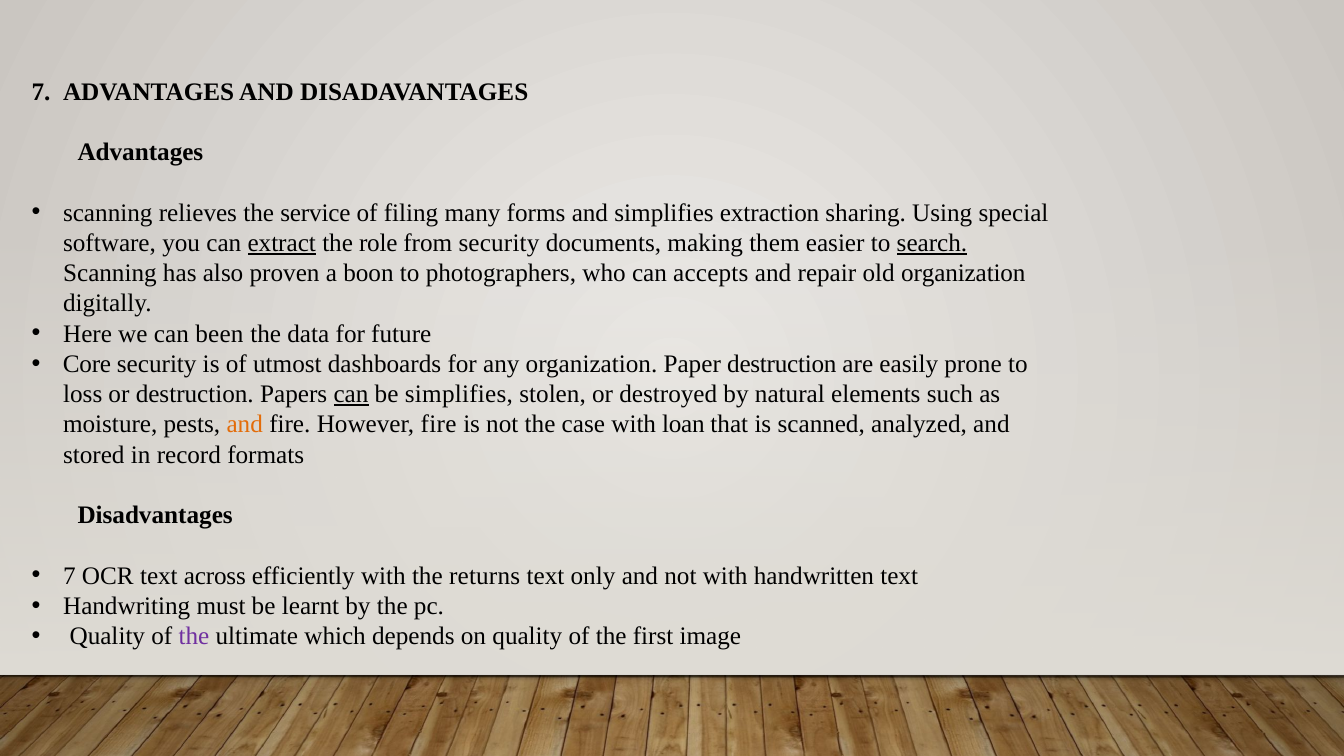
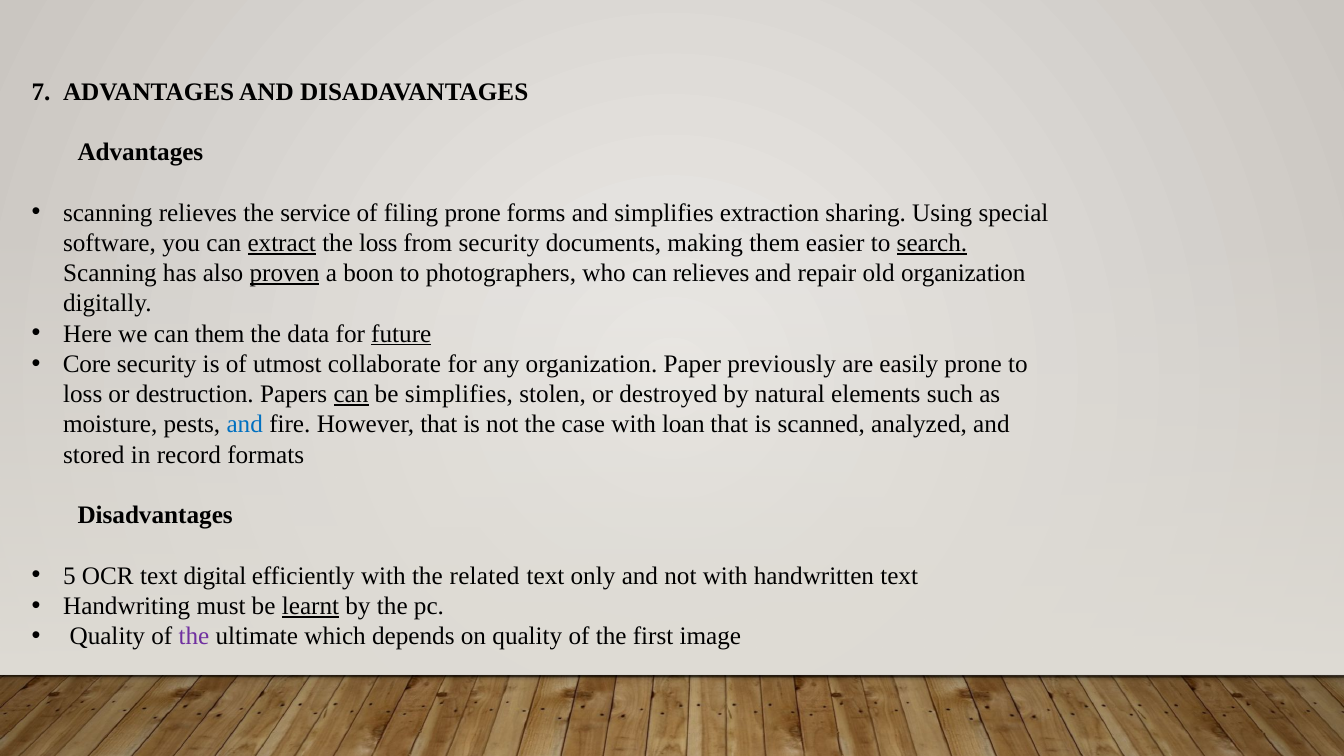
filing many: many -> prone
the role: role -> loss
proven underline: none -> present
can accepts: accepts -> relieves
can been: been -> them
future underline: none -> present
dashboards: dashboards -> collaborate
Paper destruction: destruction -> previously
and at (245, 425) colour: orange -> blue
However fire: fire -> that
7 at (69, 576): 7 -> 5
across: across -> digital
returns: returns -> related
learnt underline: none -> present
